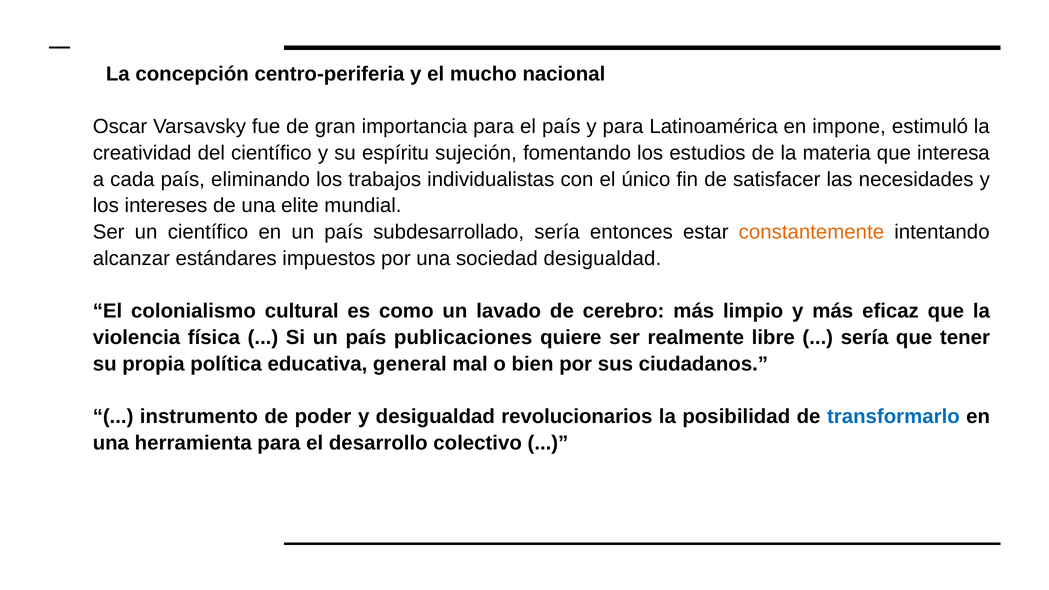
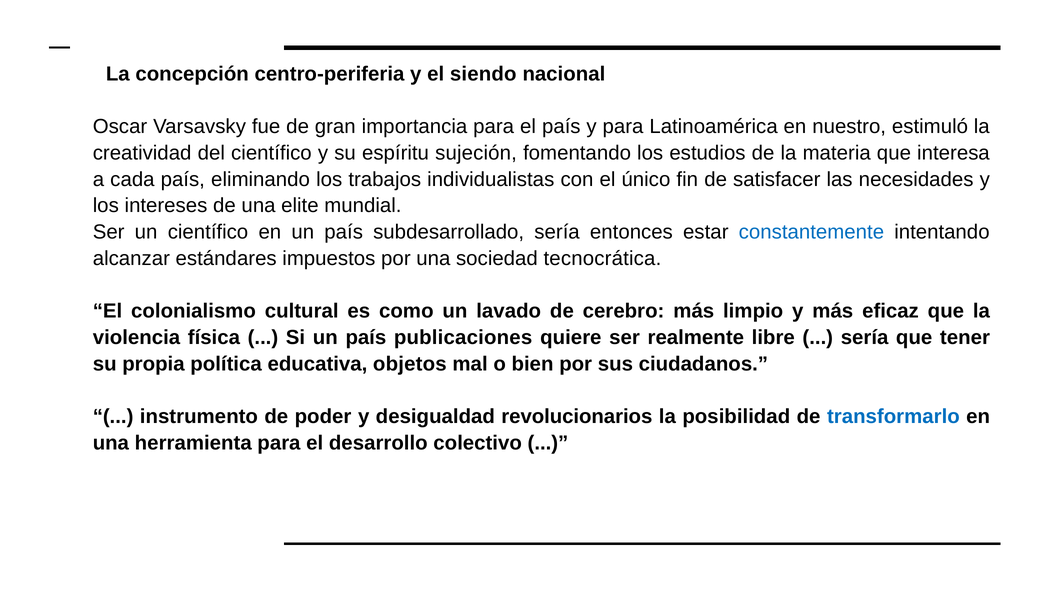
mucho: mucho -> siendo
impone: impone -> nuestro
constantemente colour: orange -> blue
sociedad desigualdad: desigualdad -> tecnocrática
general: general -> objetos
